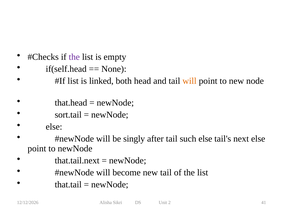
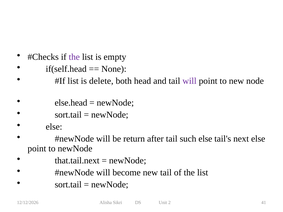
linked: linked -> delete
will at (189, 81) colour: orange -> purple
that.head: that.head -> else.head
singly: singly -> return
that.tail at (68, 185): that.tail -> sort.tail
